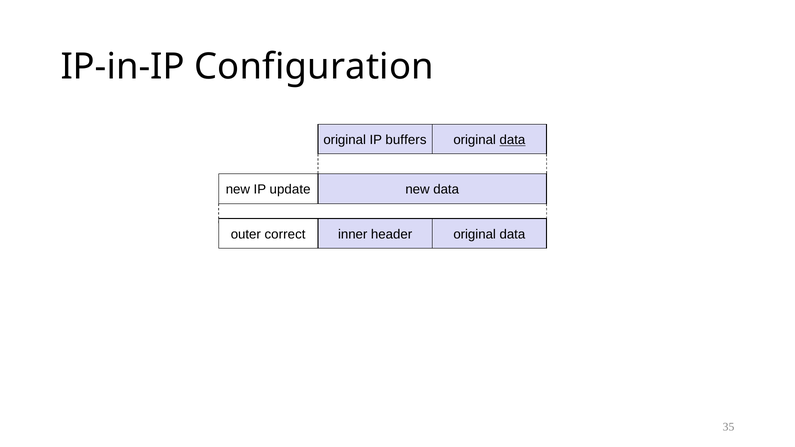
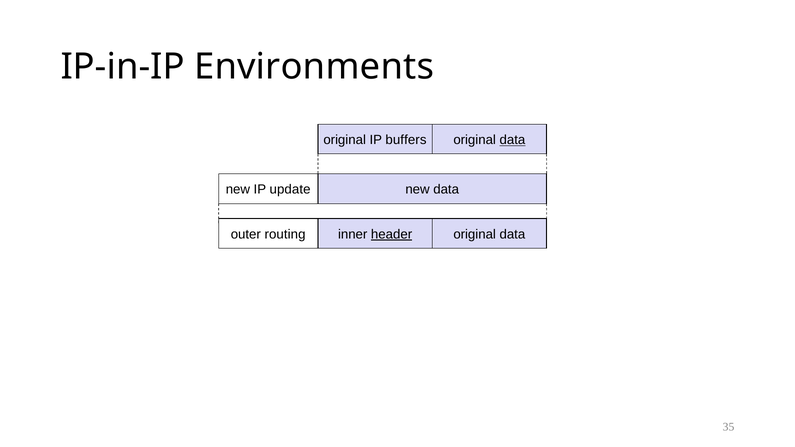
Configuration: Configuration -> Environments
correct: correct -> routing
header underline: none -> present
